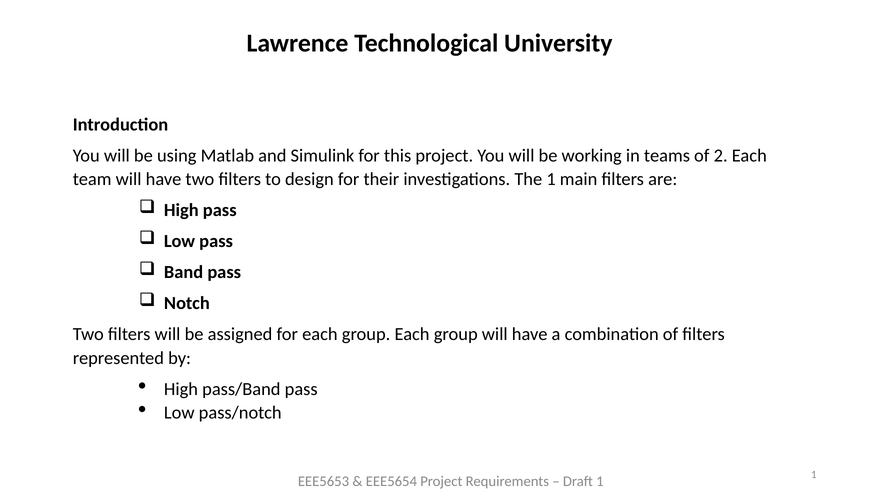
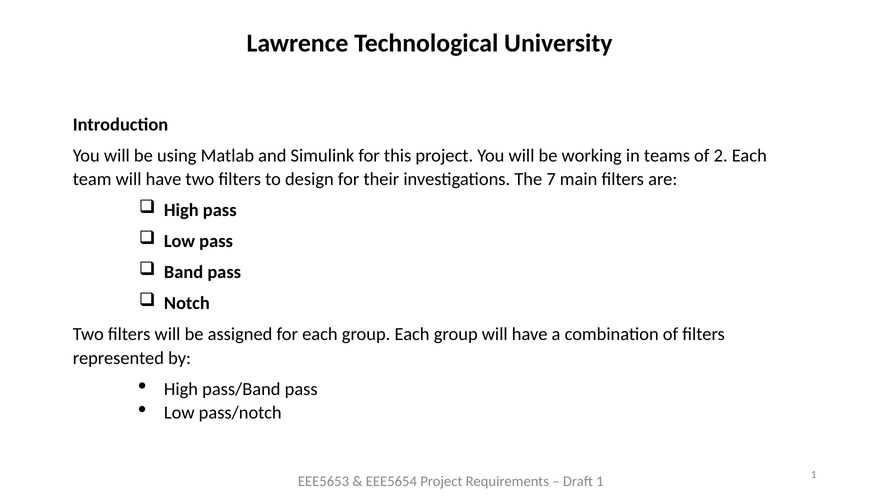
The 1: 1 -> 7
